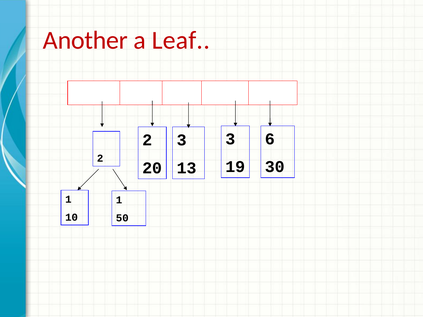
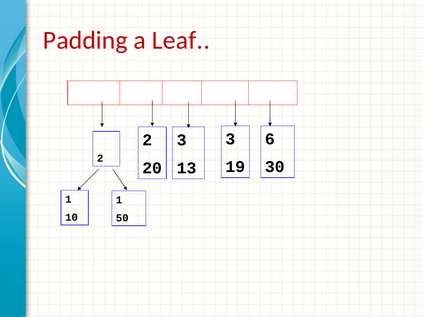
Another: Another -> Padding
